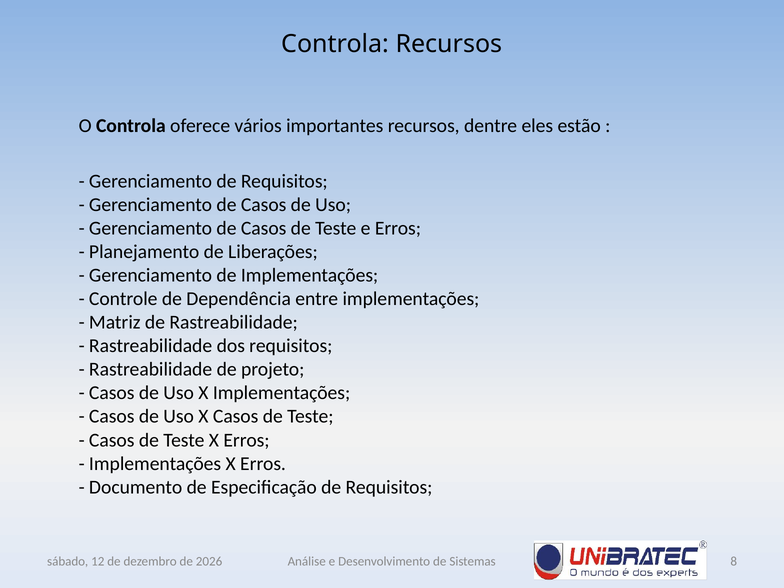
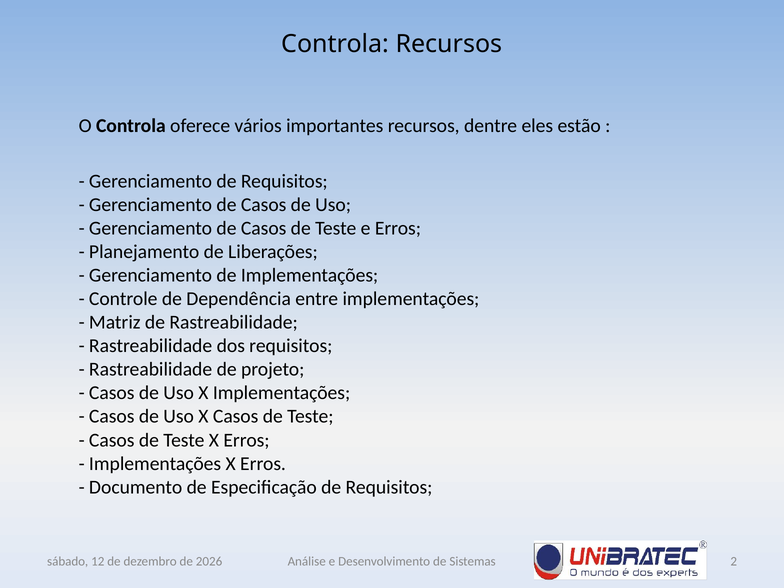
8: 8 -> 2
